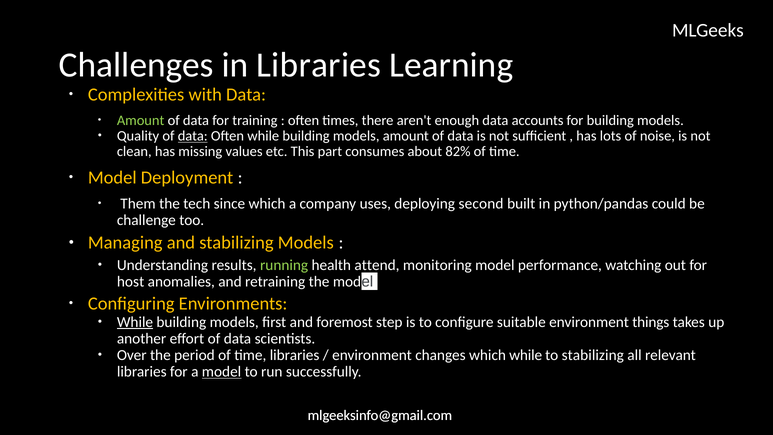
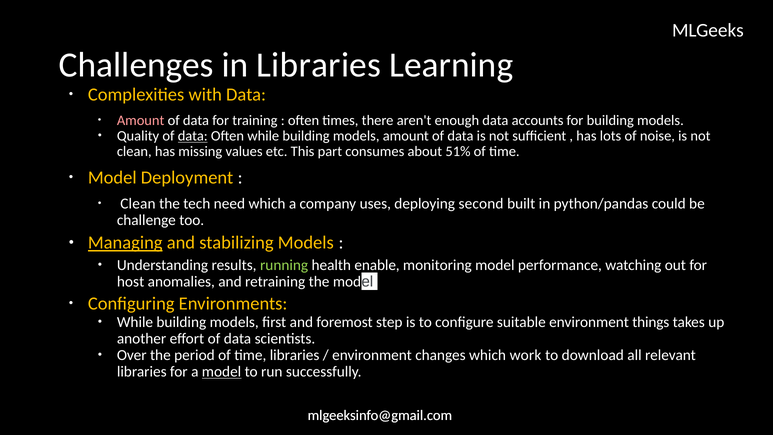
Amount at (141, 120) colour: light green -> pink
82%: 82% -> 51%
Them at (138, 204): Them -> Clean
since: since -> need
Managing underline: none -> present
attend: attend -> enable
While at (135, 322) underline: present -> none
which while: while -> work
to stabilizing: stabilizing -> download
